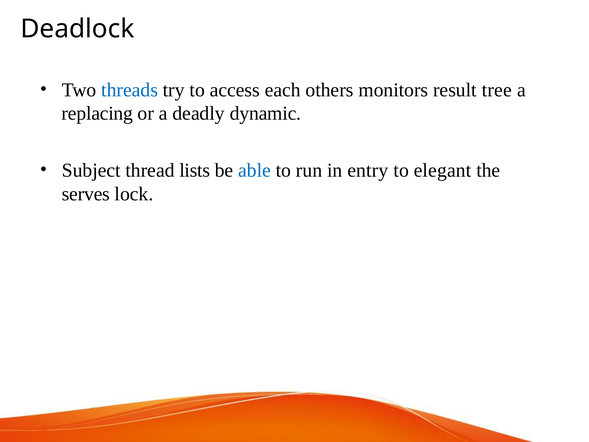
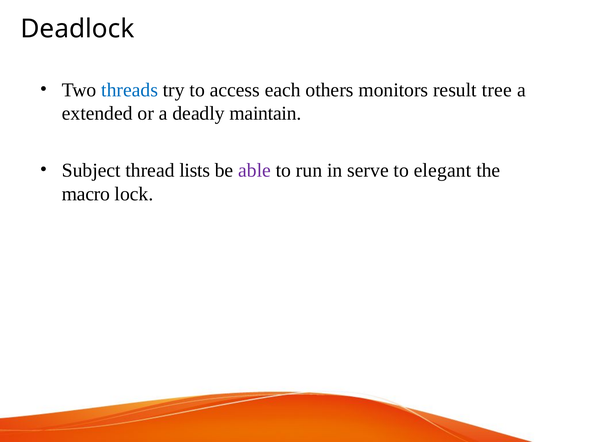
replacing: replacing -> extended
dynamic: dynamic -> maintain
able colour: blue -> purple
entry: entry -> serve
serves: serves -> macro
